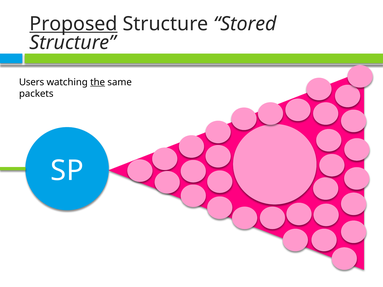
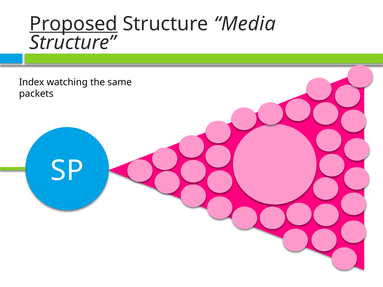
Stored: Stored -> Media
Users: Users -> Index
the underline: present -> none
